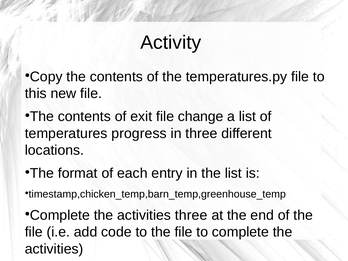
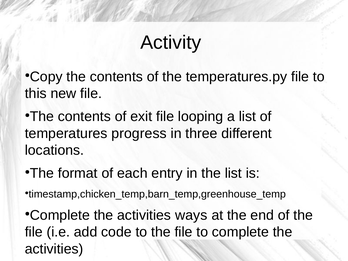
change: change -> looping
activities three: three -> ways
